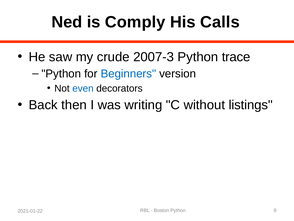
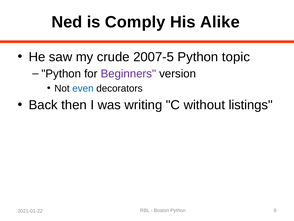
Calls: Calls -> Alike
2007-3: 2007-3 -> 2007-5
trace: trace -> topic
Beginners colour: blue -> purple
